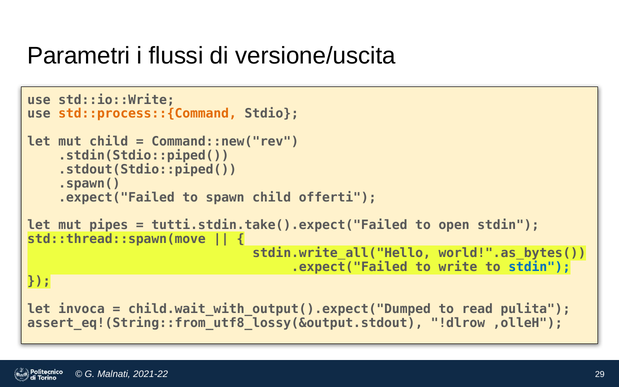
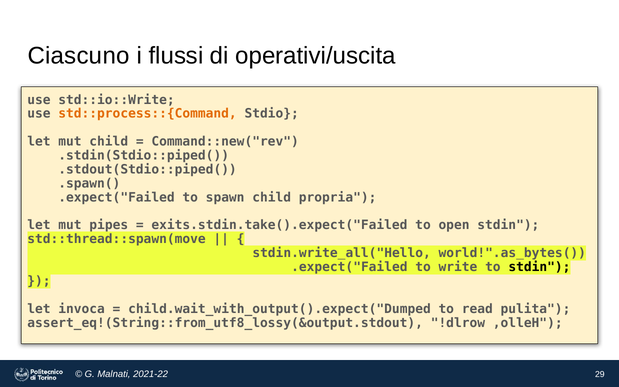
Parametri: Parametri -> Ciascuno
versione/uscita: versione/uscita -> operativi/uscita
offerti: offerti -> propria
tutti.stdin.take().expect("Failed: tutti.stdin.take().expect("Failed -> exits.stdin.take().expect("Failed
stdin at (539, 267) colour: blue -> black
